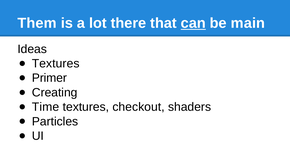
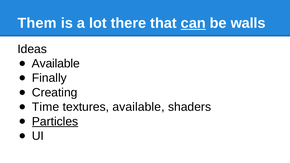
main: main -> walls
Textures at (56, 64): Textures -> Available
Primer: Primer -> Finally
textures checkout: checkout -> available
Particles underline: none -> present
